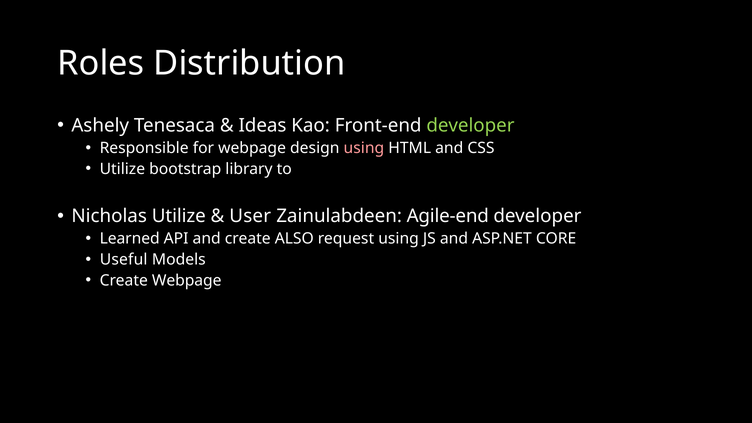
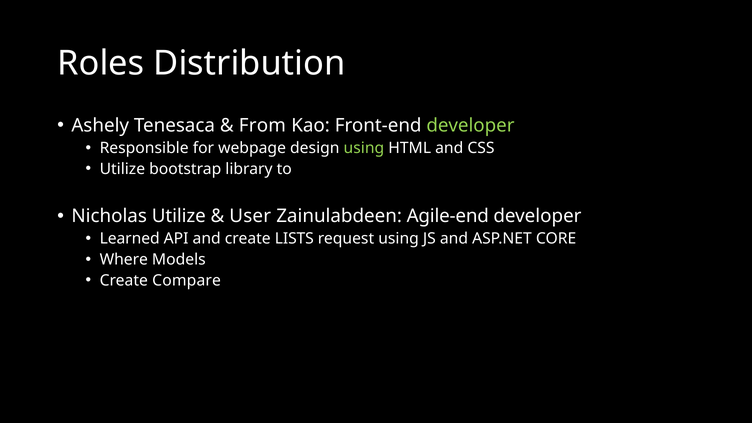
Ideas: Ideas -> From
using at (364, 148) colour: pink -> light green
ALSO: ALSO -> LISTS
Useful: Useful -> Where
Create Webpage: Webpage -> Compare
